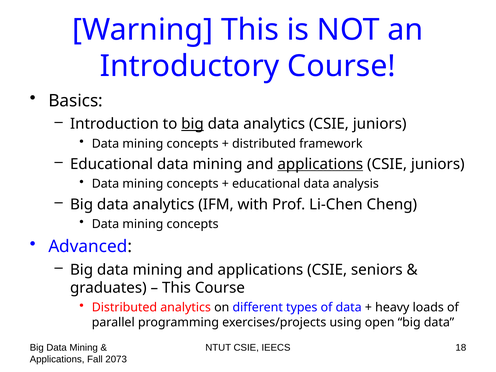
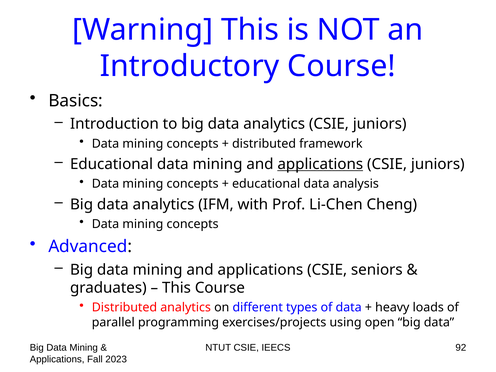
big at (192, 124) underline: present -> none
18: 18 -> 92
2073: 2073 -> 2023
